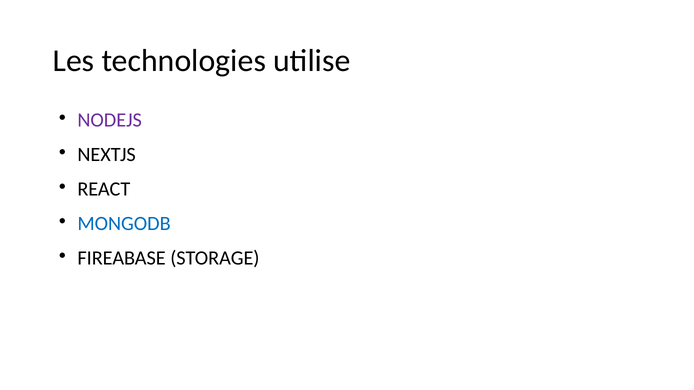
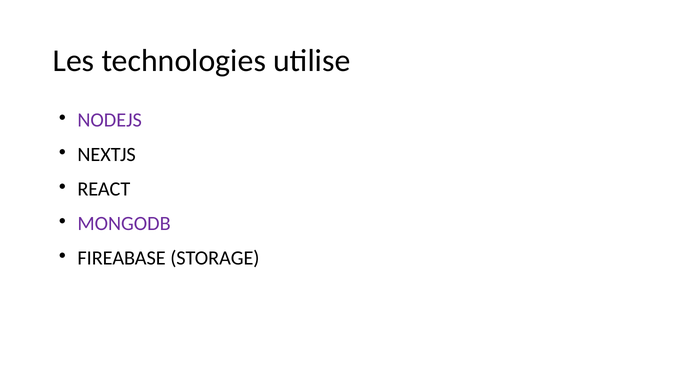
MONGODB colour: blue -> purple
